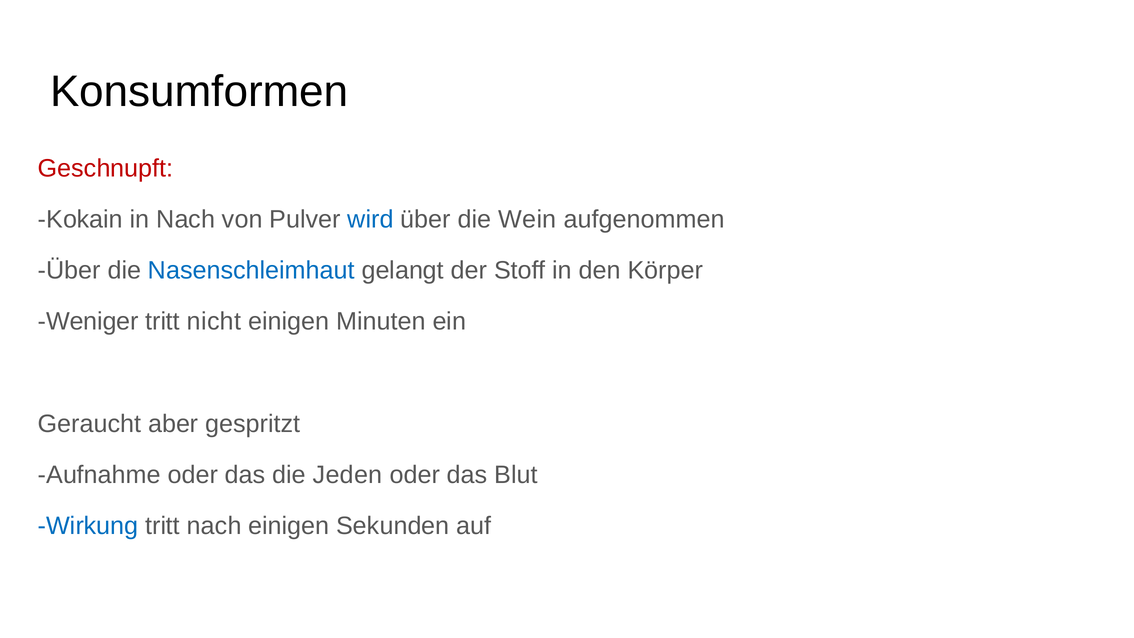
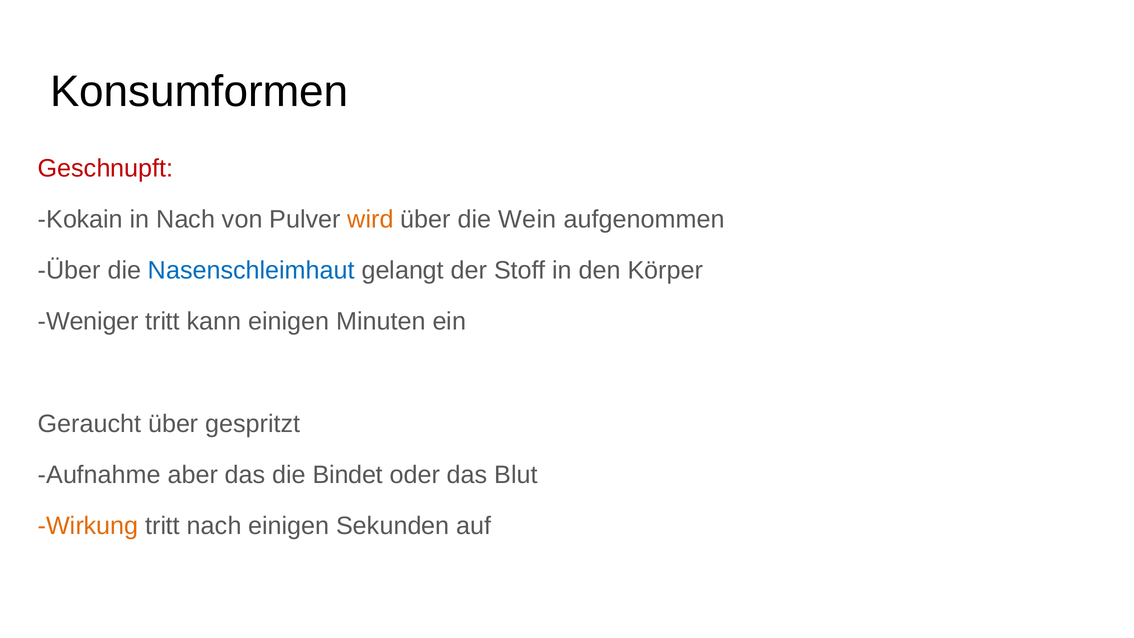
wird colour: blue -> orange
nicht: nicht -> kann
Geraucht aber: aber -> über
Aufnahme oder: oder -> aber
Jeden: Jeden -> Bindet
Wirkung colour: blue -> orange
